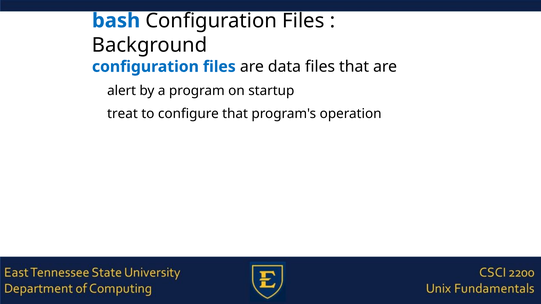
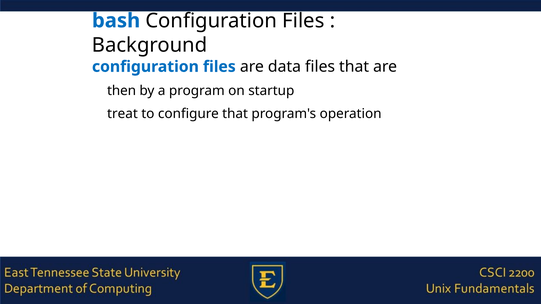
alert: alert -> then
